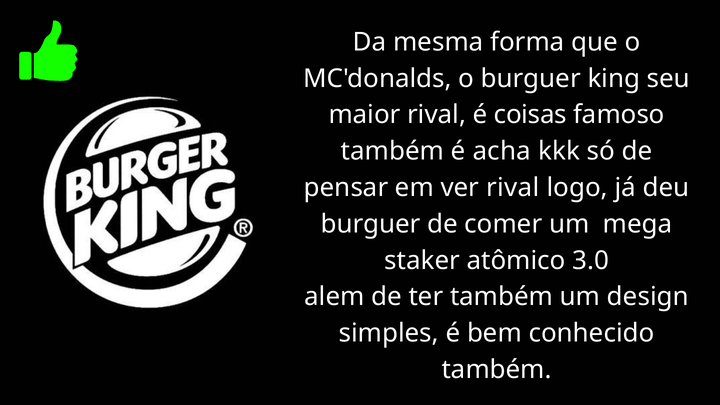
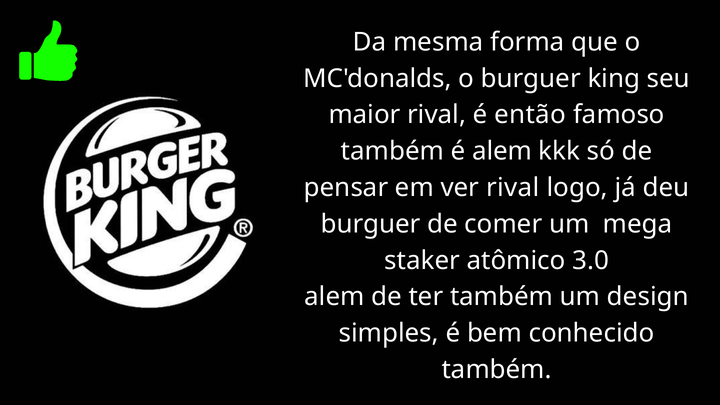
coisas: coisas -> então
é acha: acha -> alem
